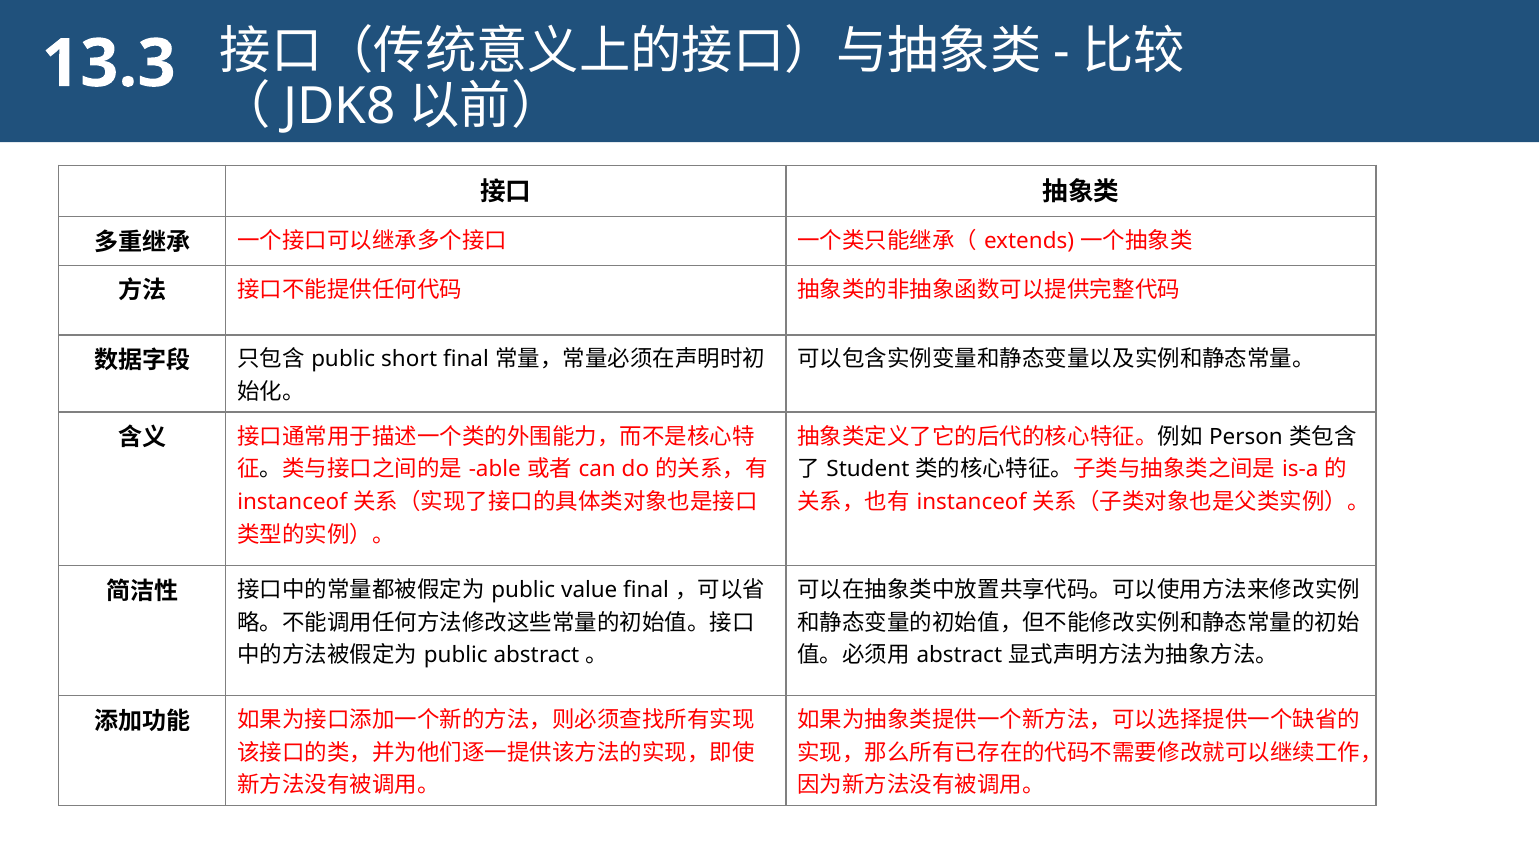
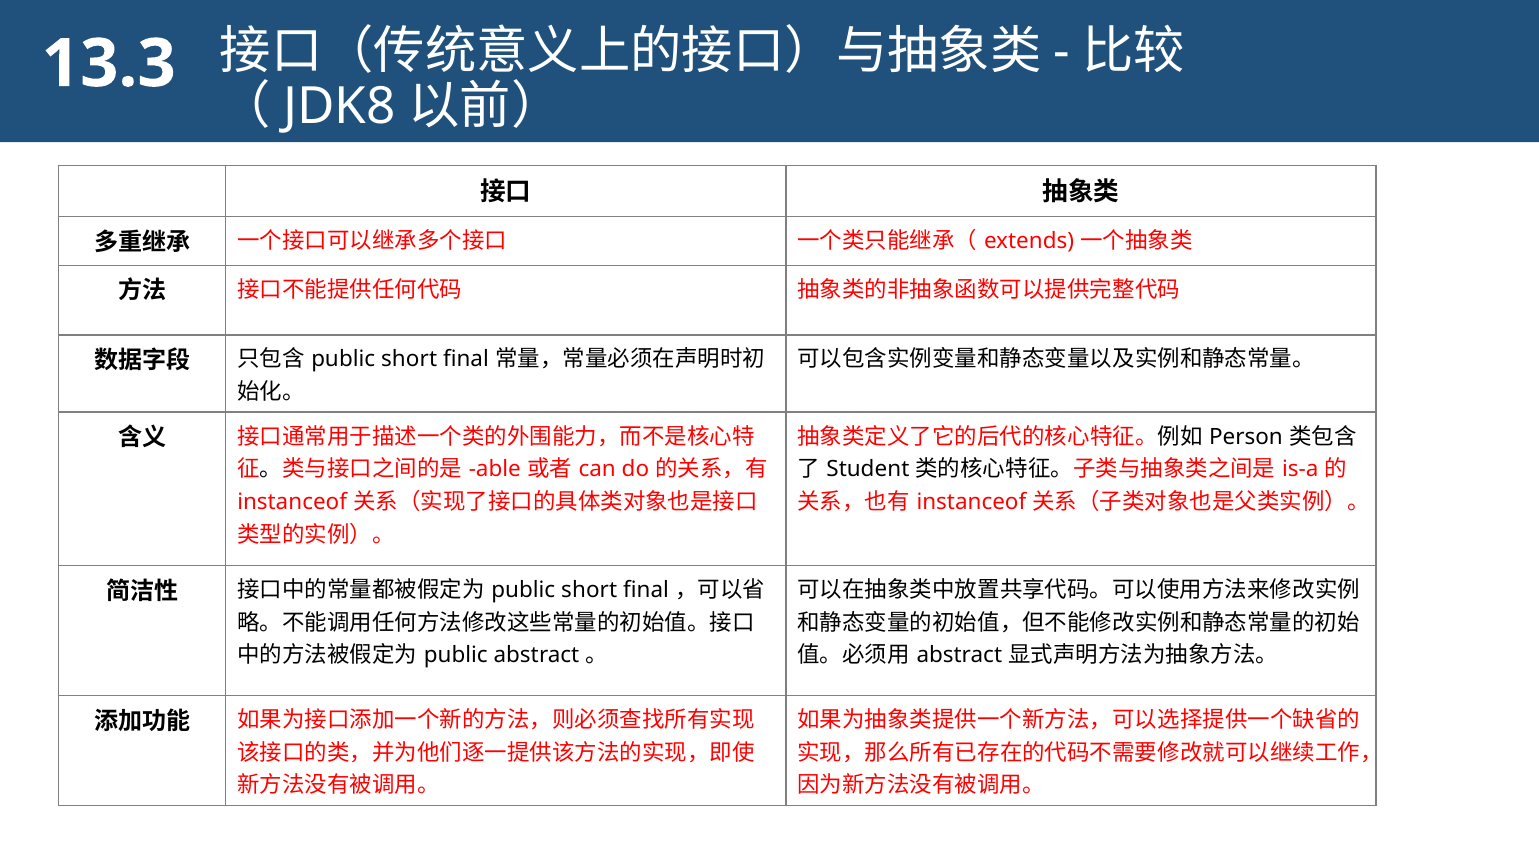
value at (589, 590): value -> short
